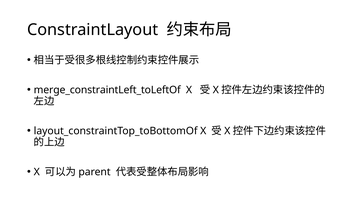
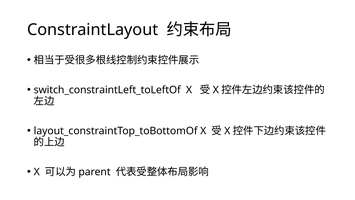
merge_constraintLeft_toLeftOf: merge_constraintLeft_toLeftOf -> switch_constraintLeft_toLeftOf
